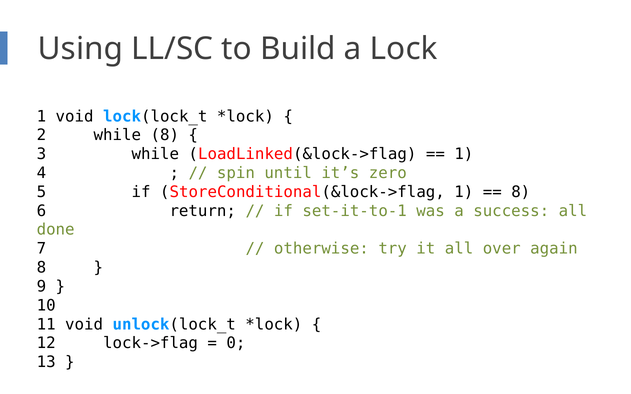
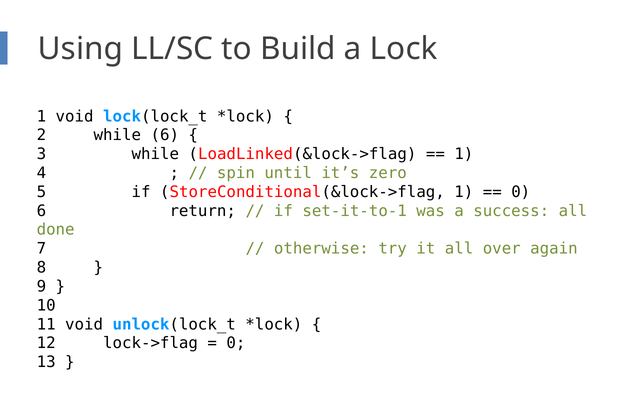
while 8: 8 -> 6
8 at (521, 192): 8 -> 0
